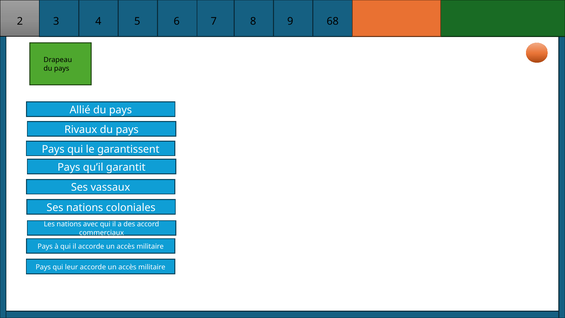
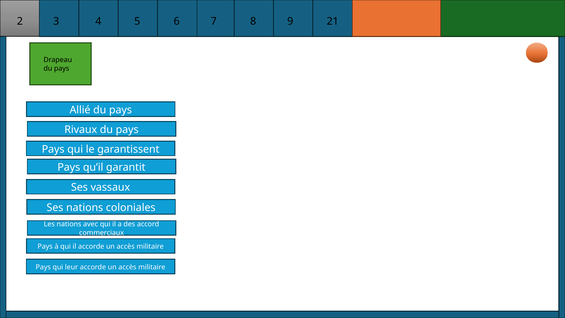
68: 68 -> 21
